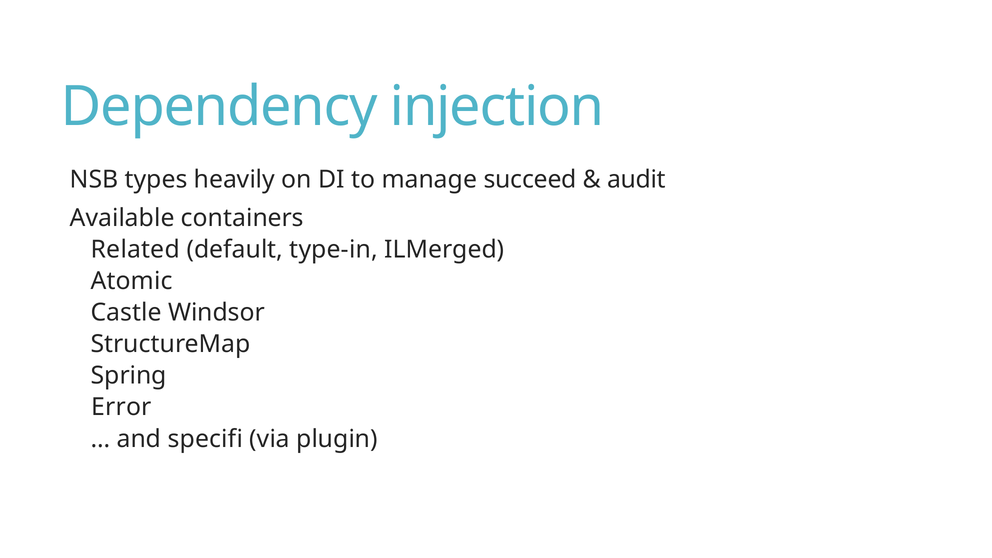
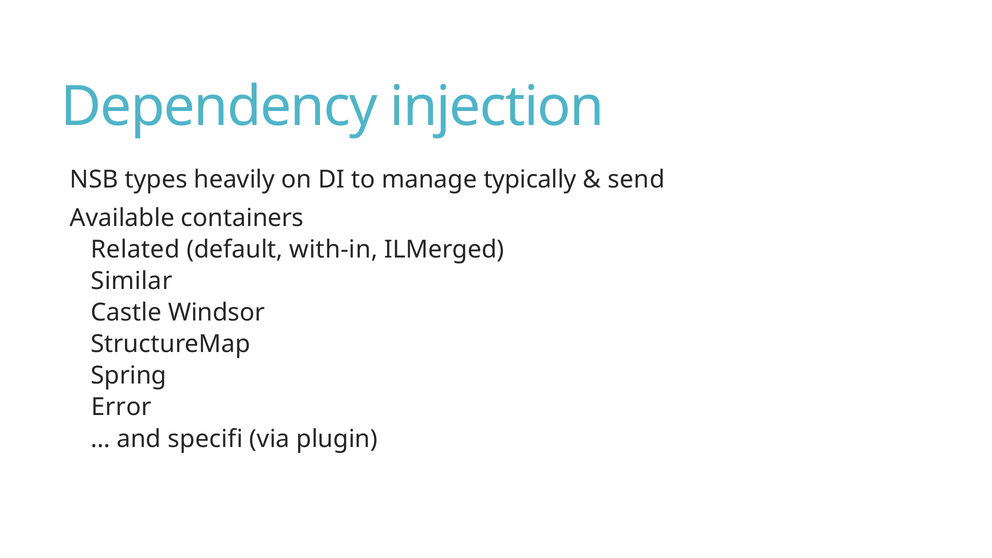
succeed: succeed -> typically
audit: audit -> send
type-in: type-in -> with-in
Atomic: Atomic -> Similar
